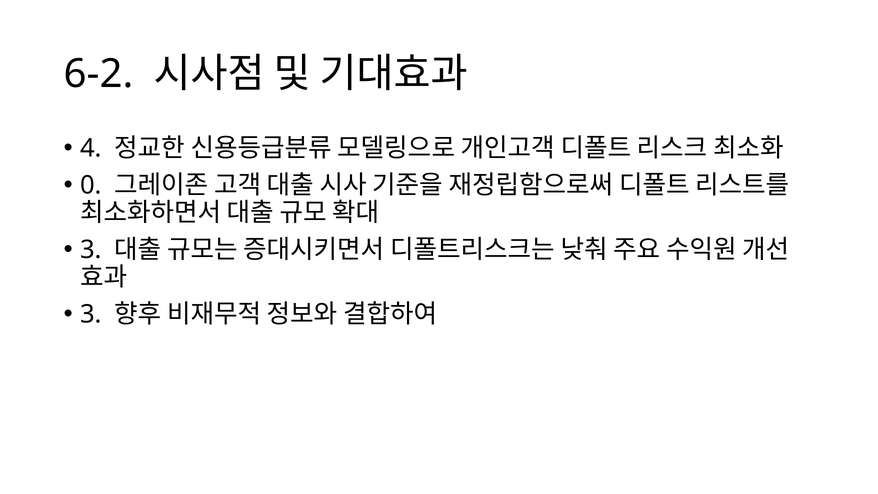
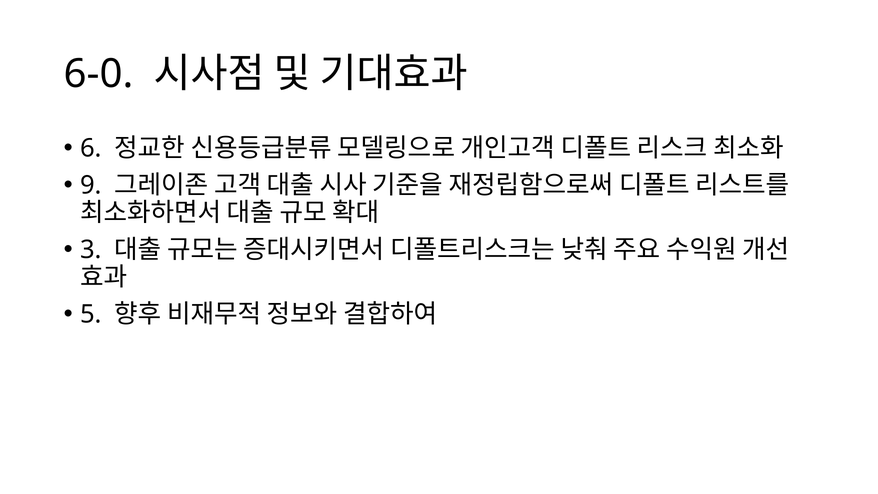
6-2: 6-2 -> 6-0
4: 4 -> 6
0: 0 -> 9
3 at (91, 314): 3 -> 5
